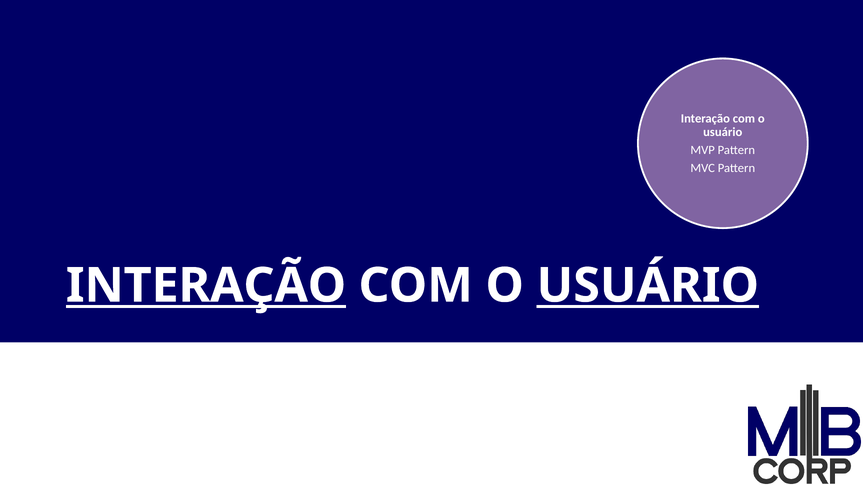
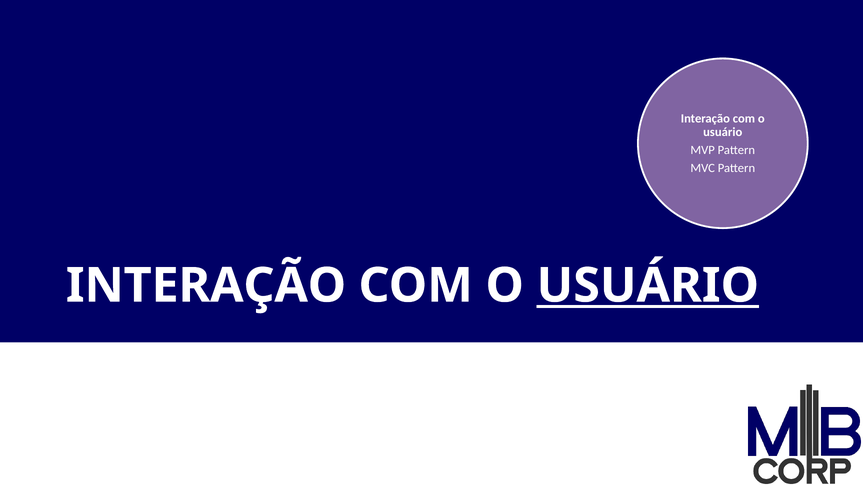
INTERAÇÃO at (206, 286) underline: present -> none
